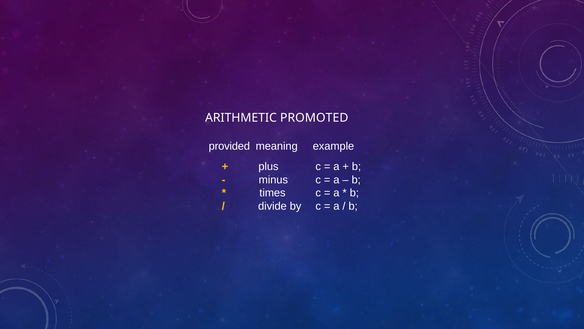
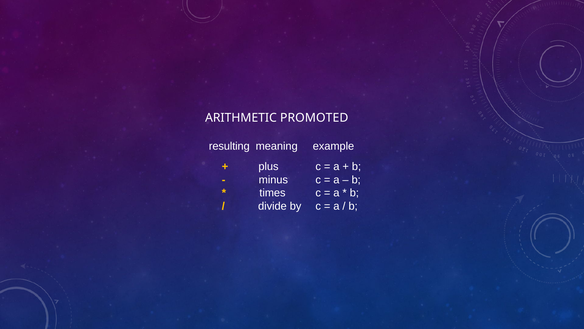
provided: provided -> resulting
